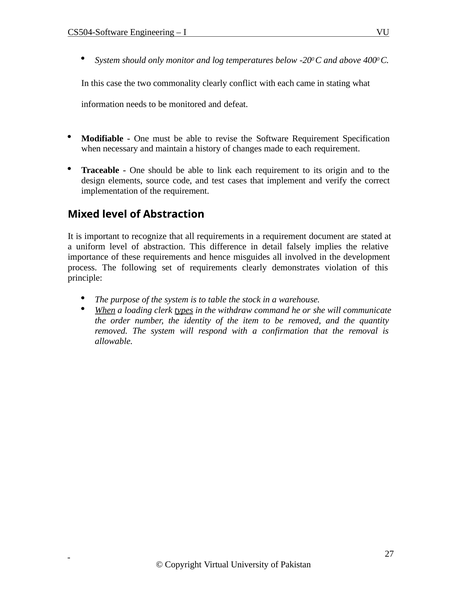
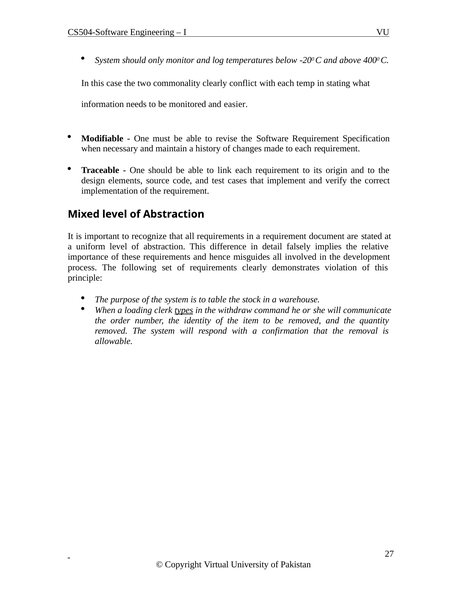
came: came -> temp
defeat: defeat -> easier
When at (105, 310) underline: present -> none
